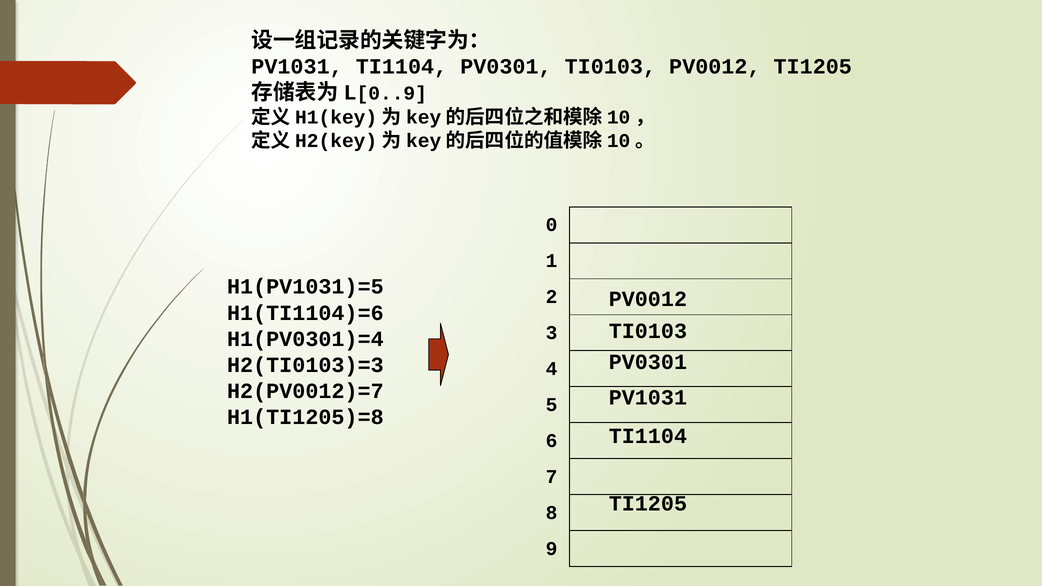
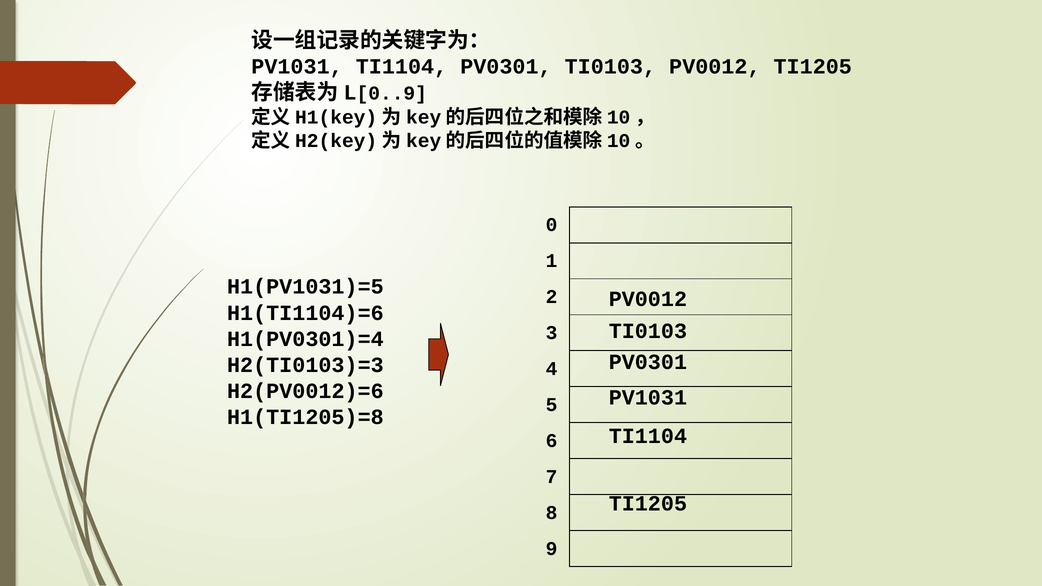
H2(PV0012)=7: H2(PV0012)=7 -> H2(PV0012)=6
